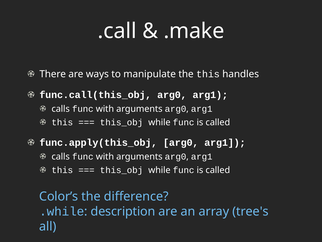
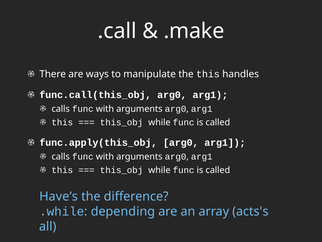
Color’s: Color’s -> Have’s
description: description -> depending
tree's: tree's -> acts's
